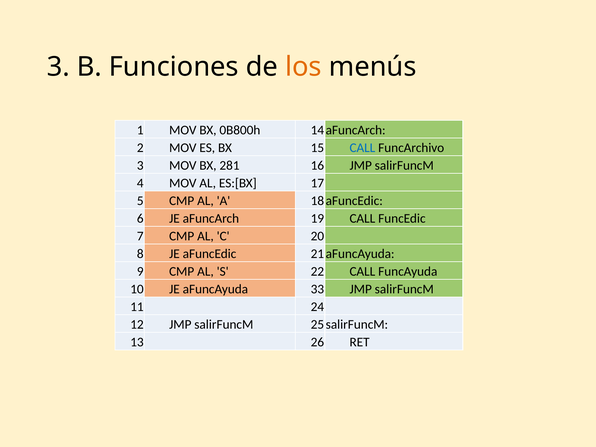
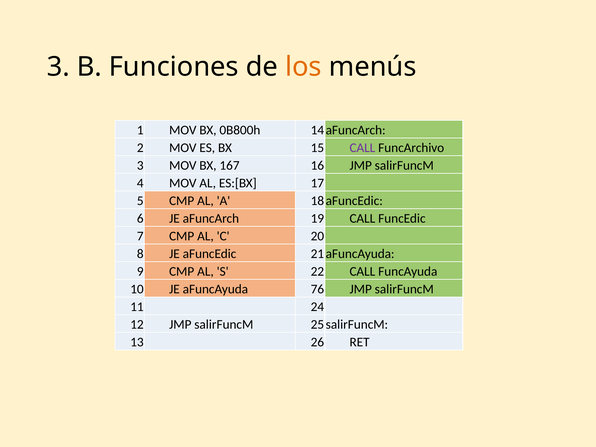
CALL at (362, 148) colour: blue -> purple
281: 281 -> 167
33: 33 -> 76
